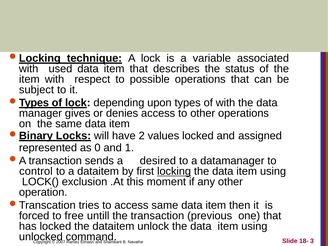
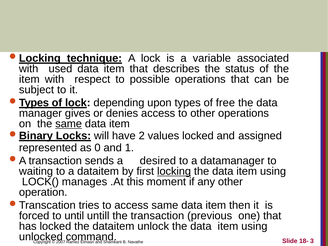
of with: with -> free
same at (69, 124) underline: none -> present
control: control -> waiting
exclusion: exclusion -> manages
free: free -> until
